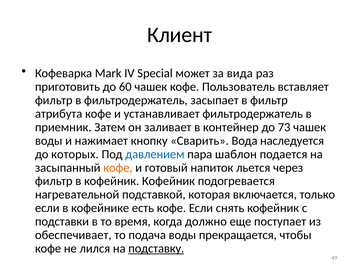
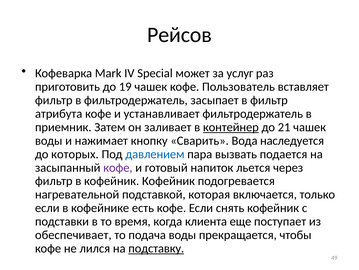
Клиент: Клиент -> Рейсов
вида: вида -> услуг
60: 60 -> 19
контейнер underline: none -> present
73: 73 -> 21
шаблон: шаблон -> вызвать
кофе at (118, 167) colour: orange -> purple
должно: должно -> клиента
